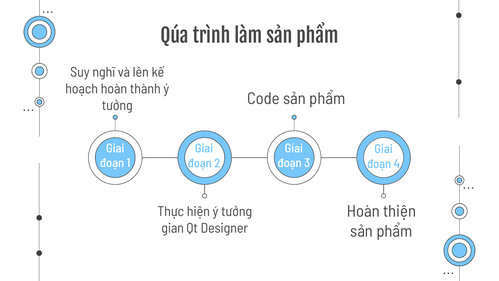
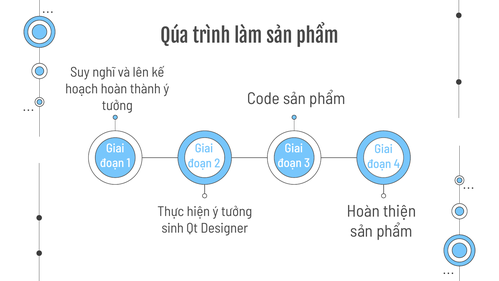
gian: gian -> sinh
